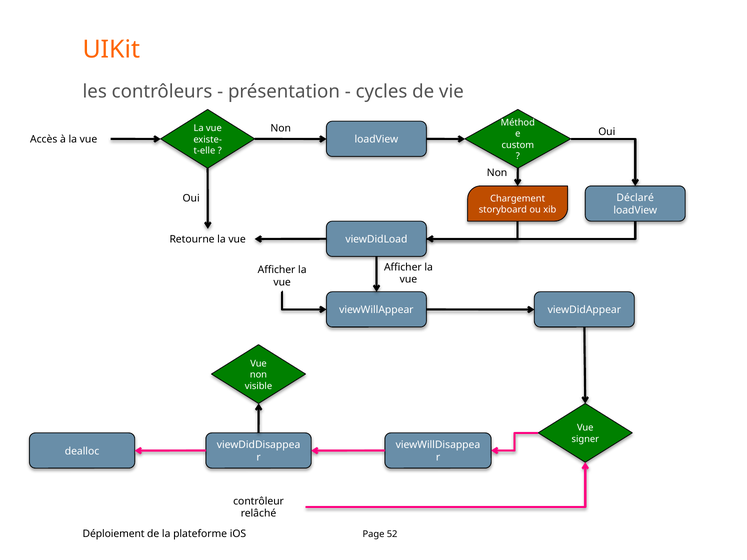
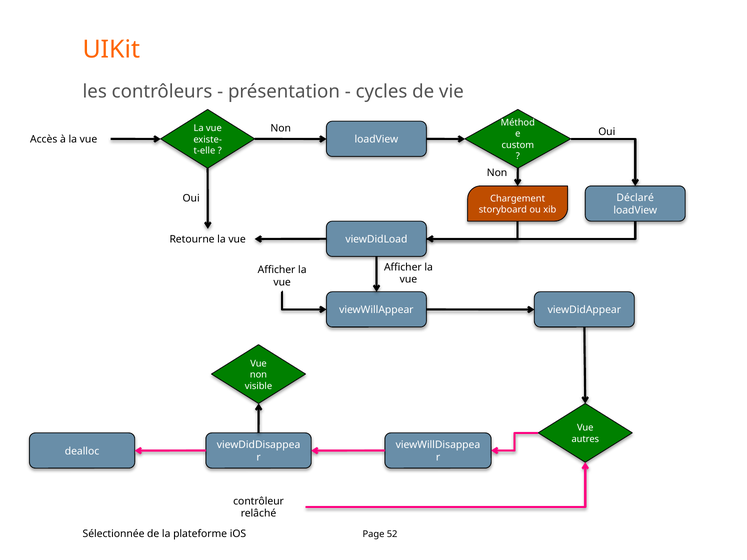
signer: signer -> autres
Déploiement: Déploiement -> Sélectionnée
